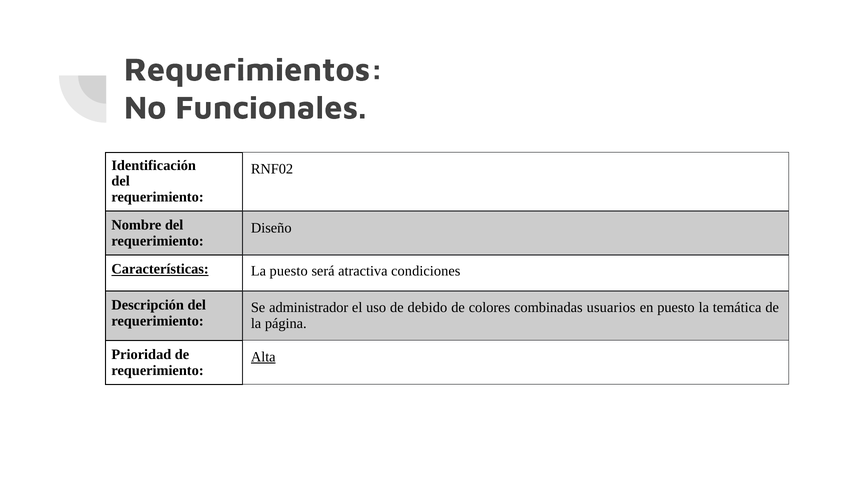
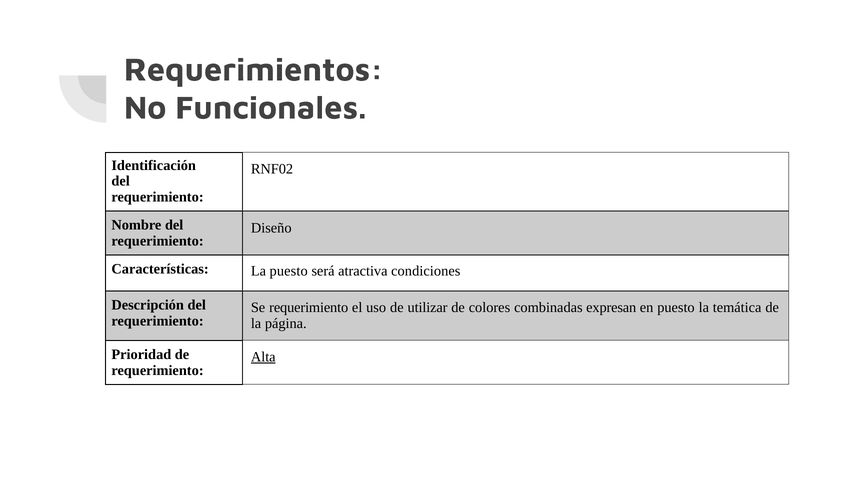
Características underline: present -> none
Se administrador: administrador -> requerimiento
debido: debido -> utilizar
usuarios: usuarios -> expresan
